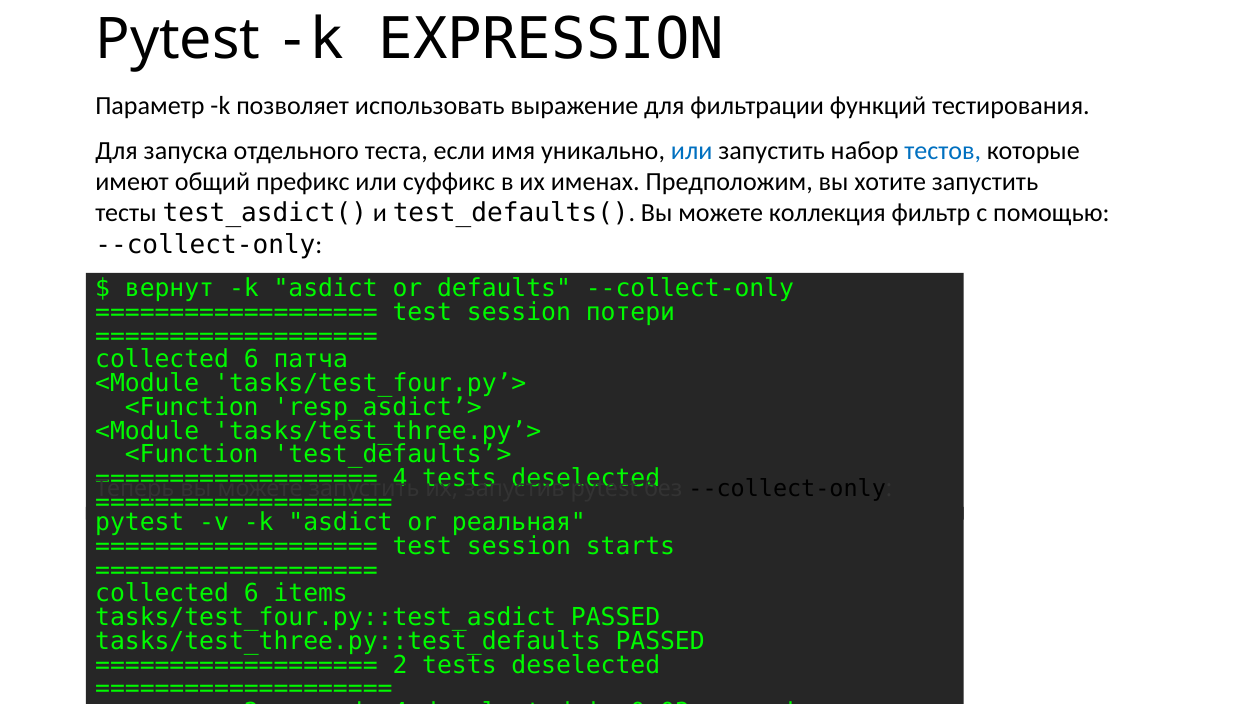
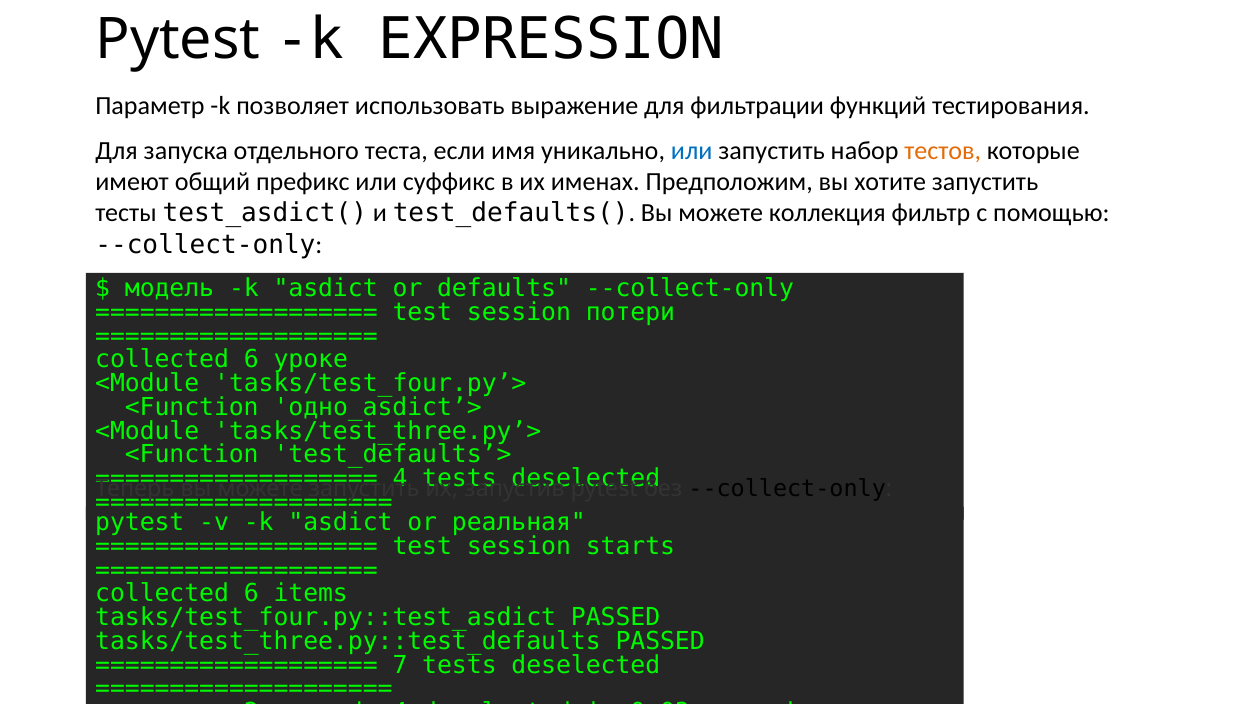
тестов colour: blue -> orange
вернут: вернут -> модель
патча: патча -> уроке
resp_asdict’>: resp_asdict’> -> одно_asdict’>
2 at (400, 665): 2 -> 7
